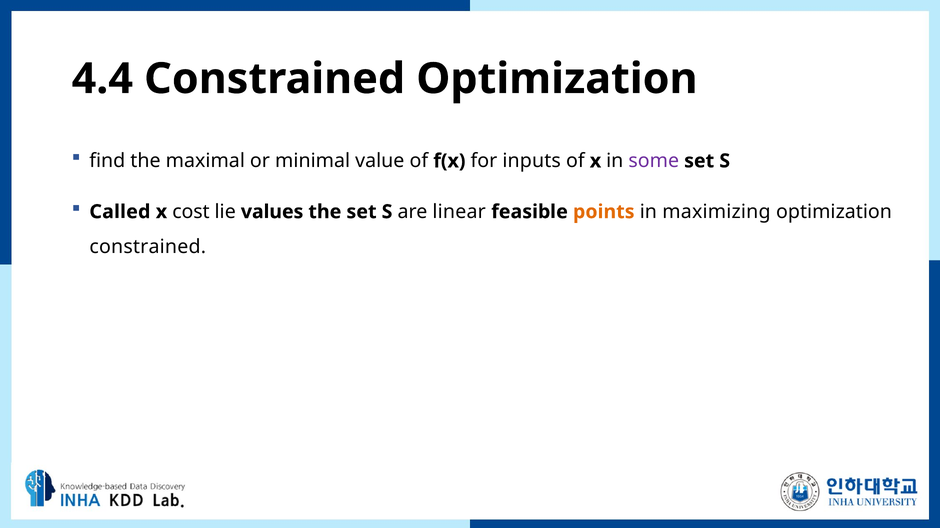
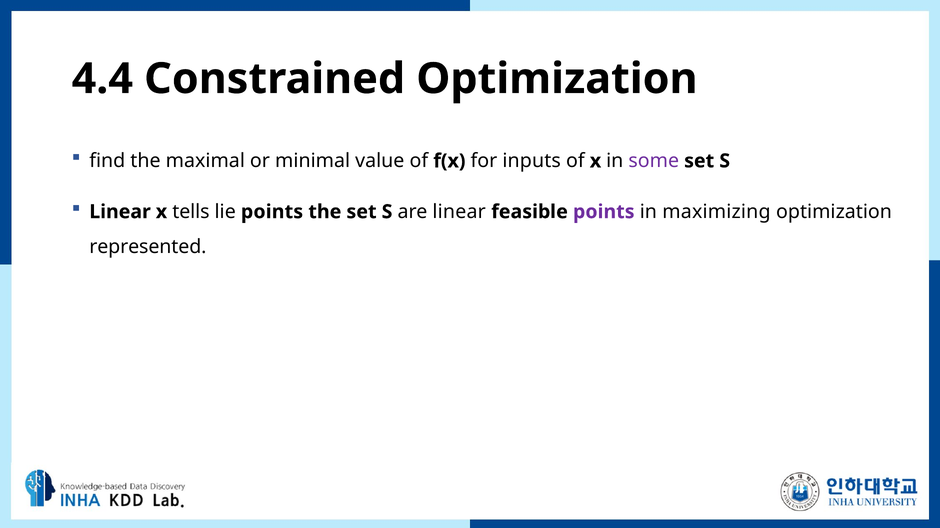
Called at (120, 212): Called -> Linear
cost: cost -> tells
lie values: values -> points
points at (604, 212) colour: orange -> purple
constrained at (148, 247): constrained -> represented
